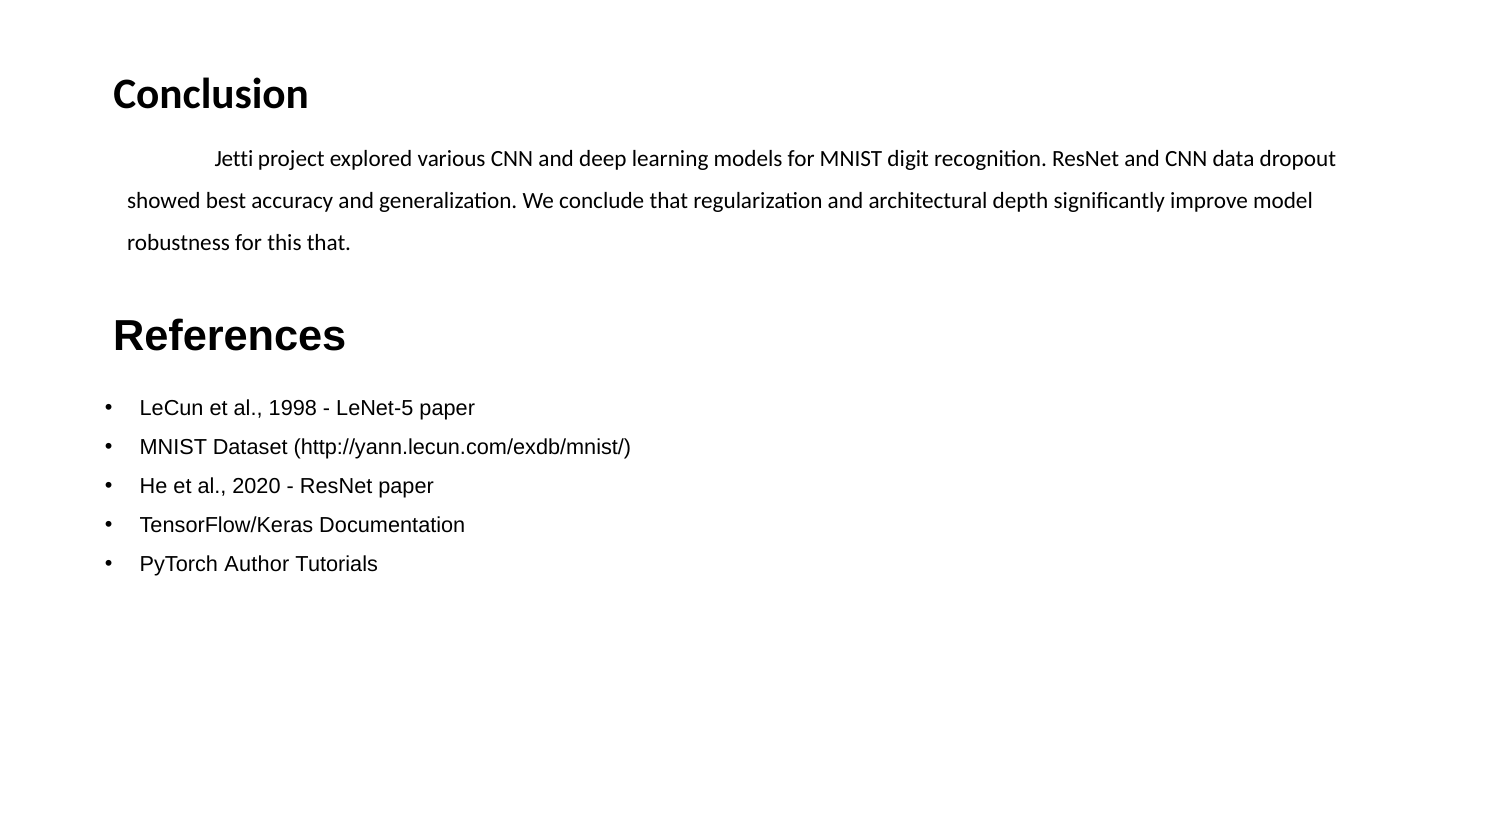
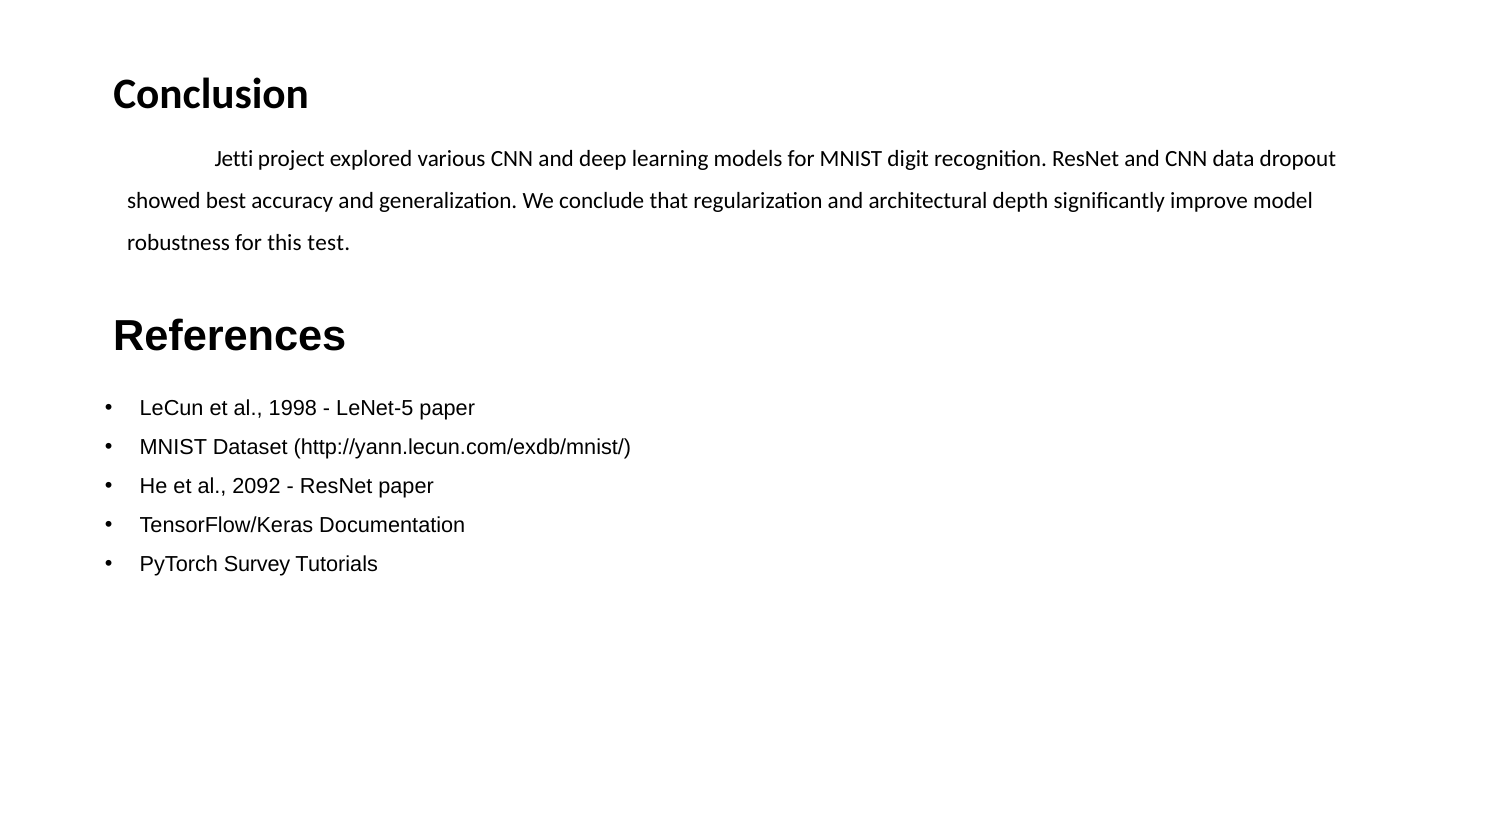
this that: that -> test
2020: 2020 -> 2092
Author: Author -> Survey
